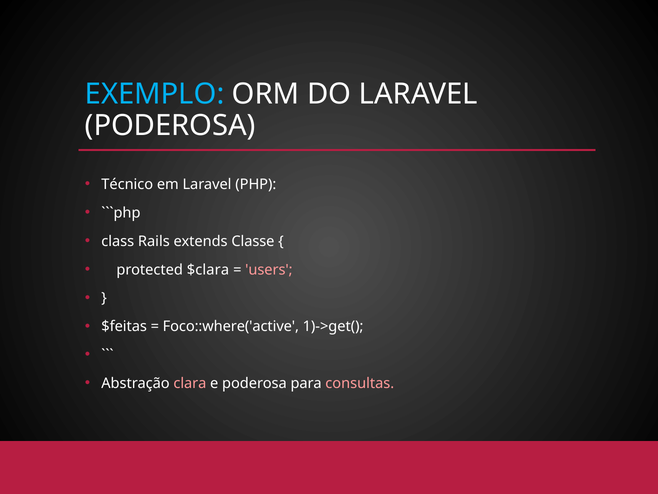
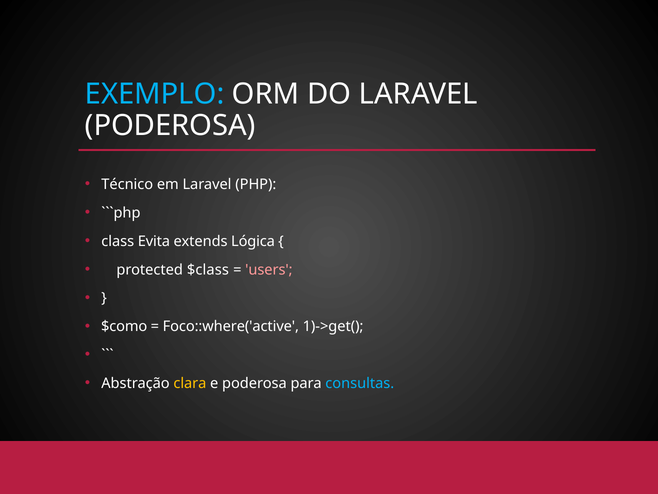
Rails: Rails -> Evita
Classe: Classe -> Lógica
$clara: $clara -> $class
$feitas: $feitas -> $como
clara colour: pink -> yellow
consultas colour: pink -> light blue
